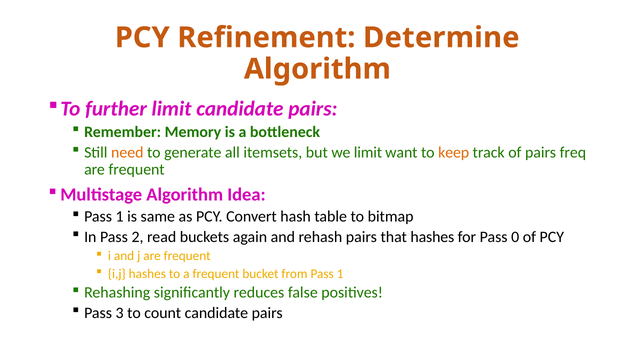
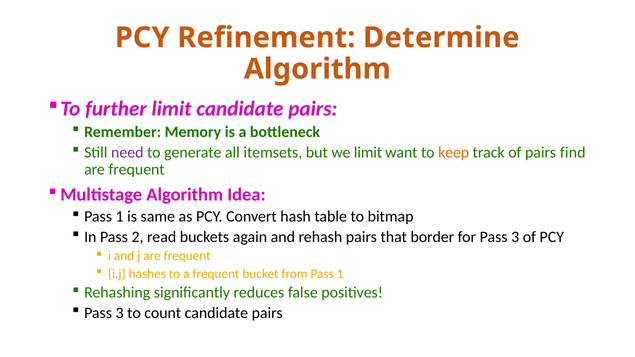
need colour: orange -> purple
freq: freq -> find
that hashes: hashes -> border
for Pass 0: 0 -> 3
